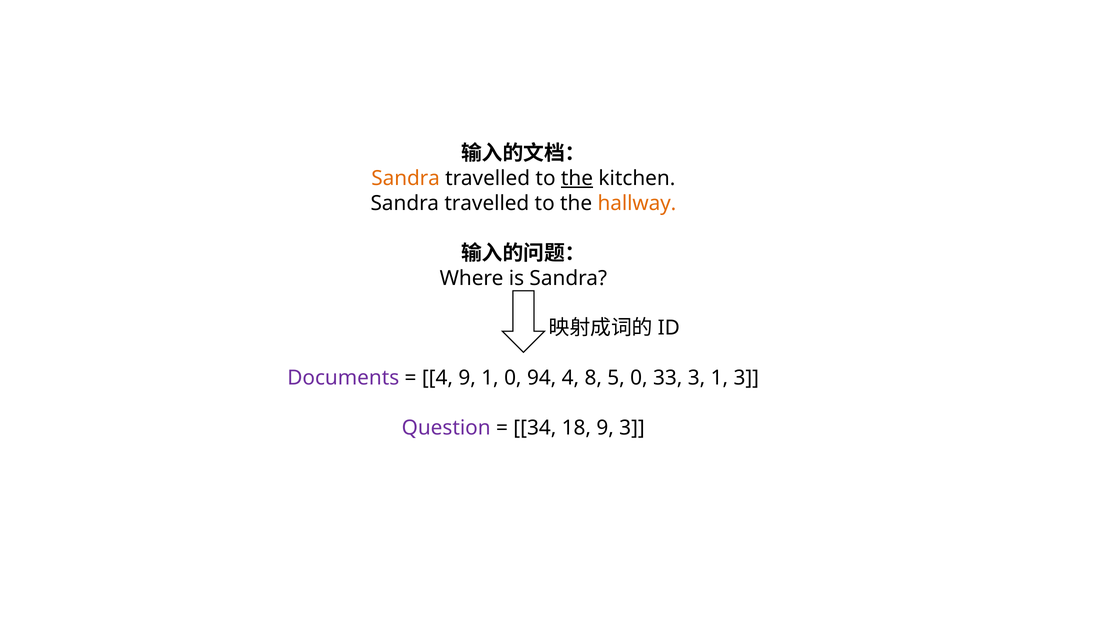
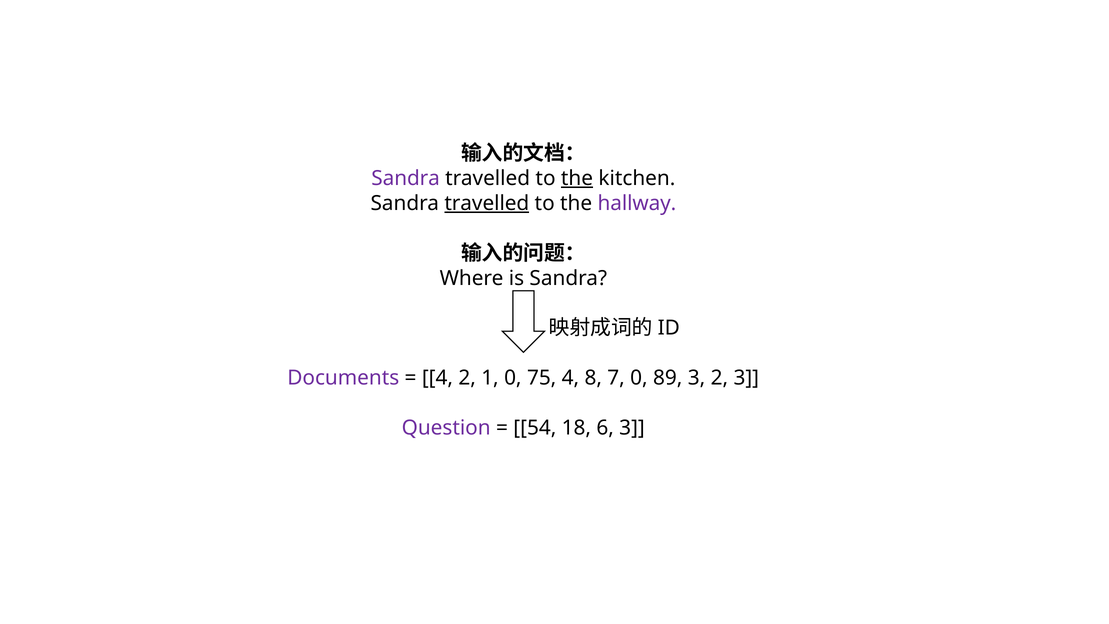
Sandra at (406, 178) colour: orange -> purple
travelled at (487, 203) underline: none -> present
hallway colour: orange -> purple
4 9: 9 -> 2
94: 94 -> 75
5: 5 -> 7
33: 33 -> 89
3 1: 1 -> 2
34: 34 -> 54
18 9: 9 -> 6
